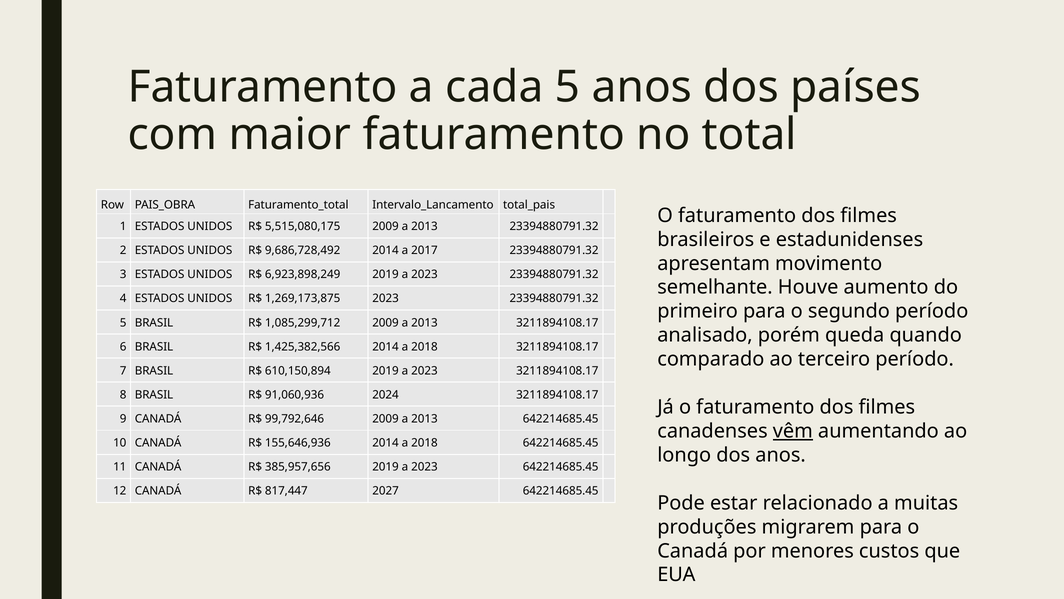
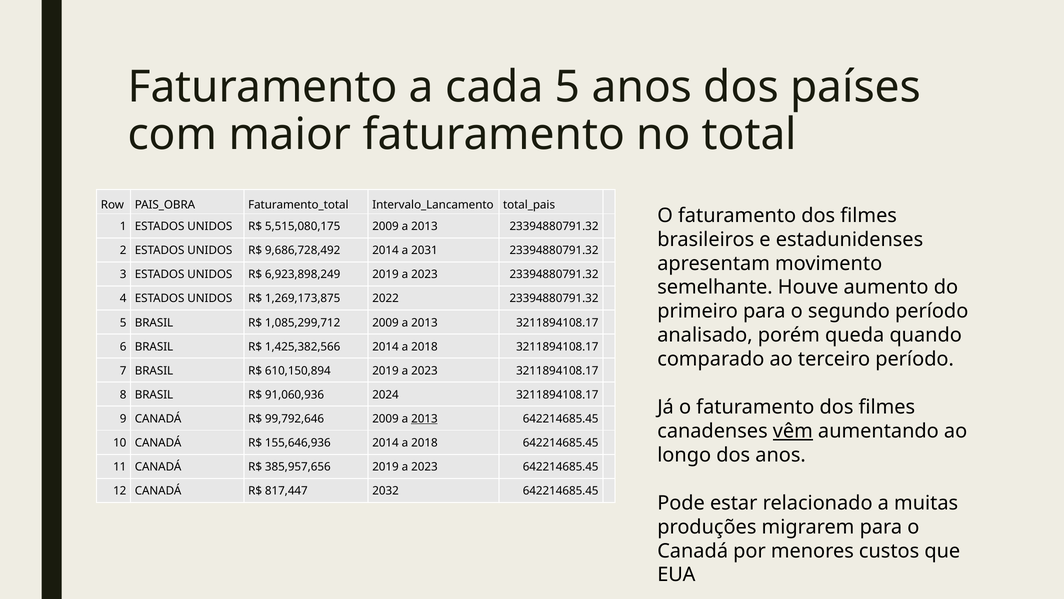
2017: 2017 -> 2031
1,269,173,875 2023: 2023 -> 2022
2013 at (424, 419) underline: none -> present
2027: 2027 -> 2032
